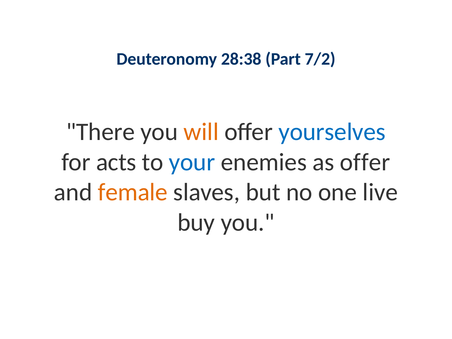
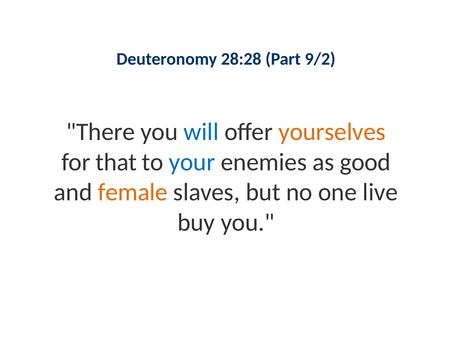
28:38: 28:38 -> 28:28
7/2: 7/2 -> 9/2
will colour: orange -> blue
yourselves colour: blue -> orange
acts: acts -> that
as offer: offer -> good
